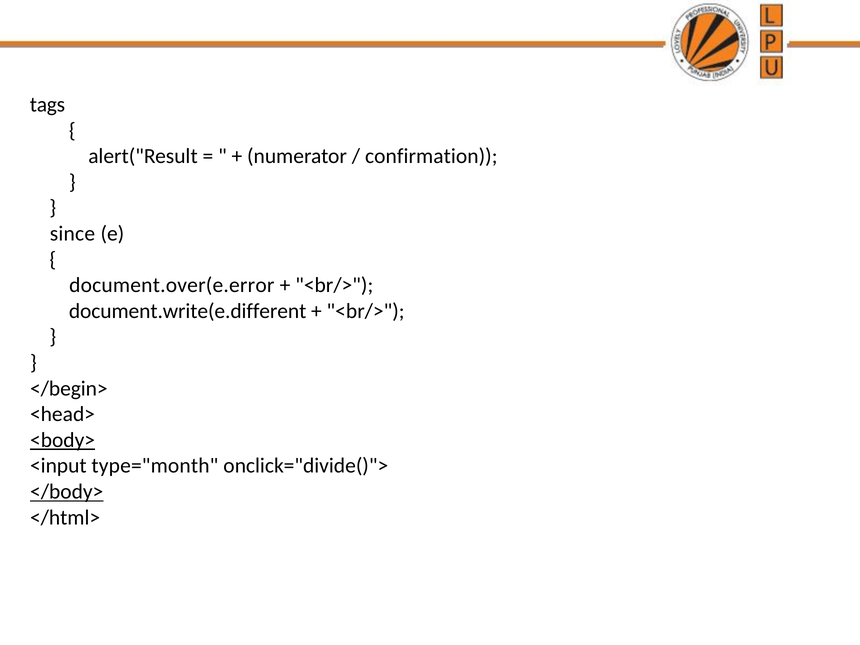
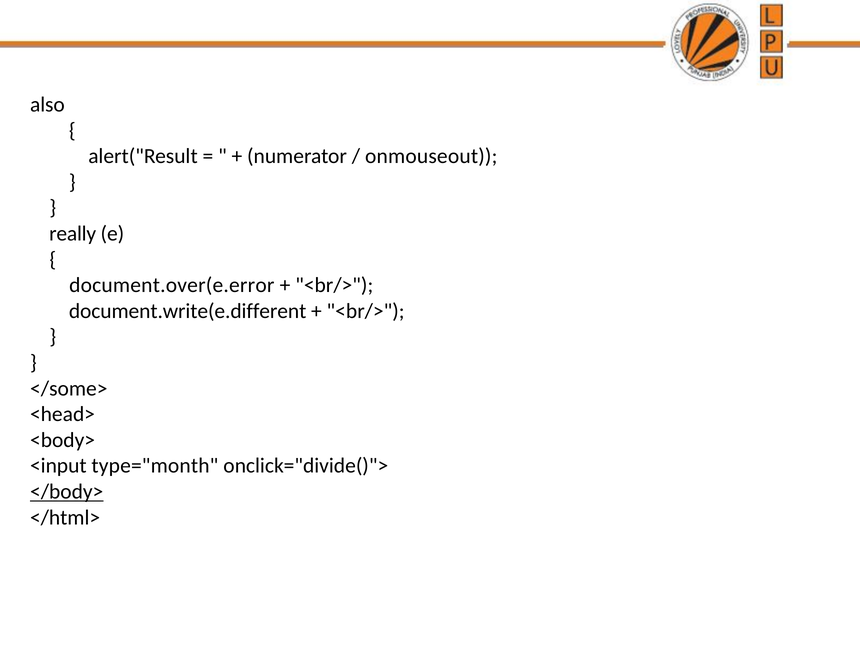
tags: tags -> also
confirmation: confirmation -> onmouseout
since: since -> really
</begin>: </begin> -> </some>
<body> underline: present -> none
